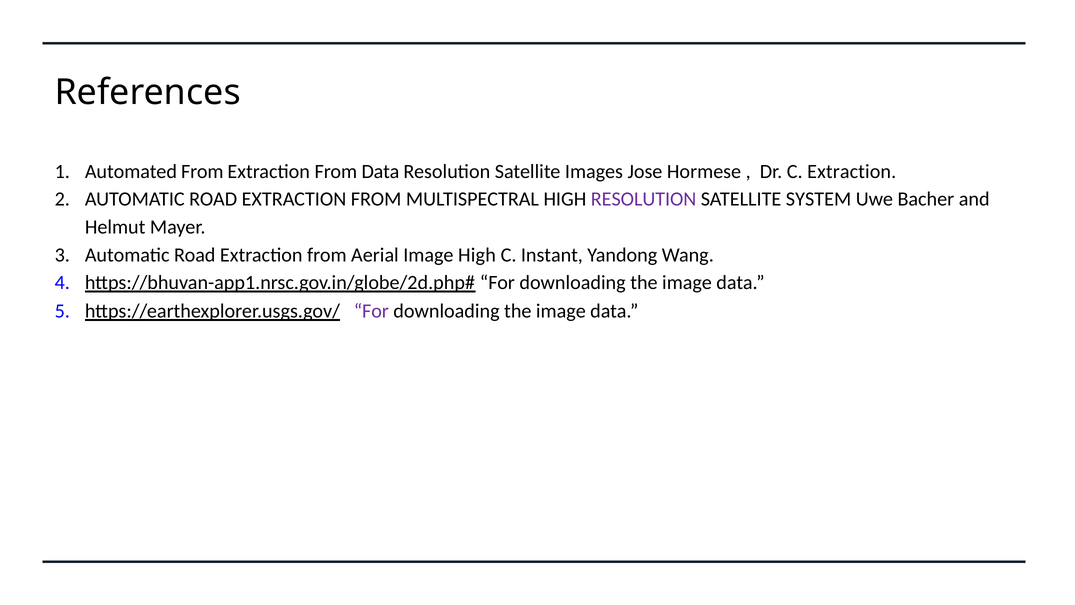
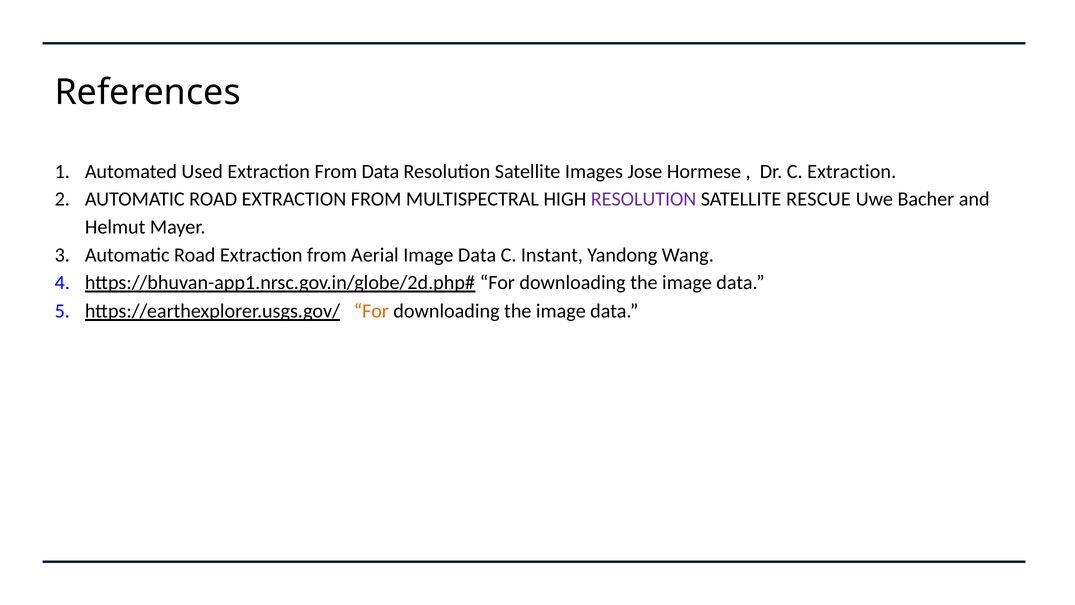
Automated From: From -> Used
SYSTEM: SYSTEM -> RESCUE
Aerial Image High: High -> Data
For at (371, 311) colour: purple -> orange
